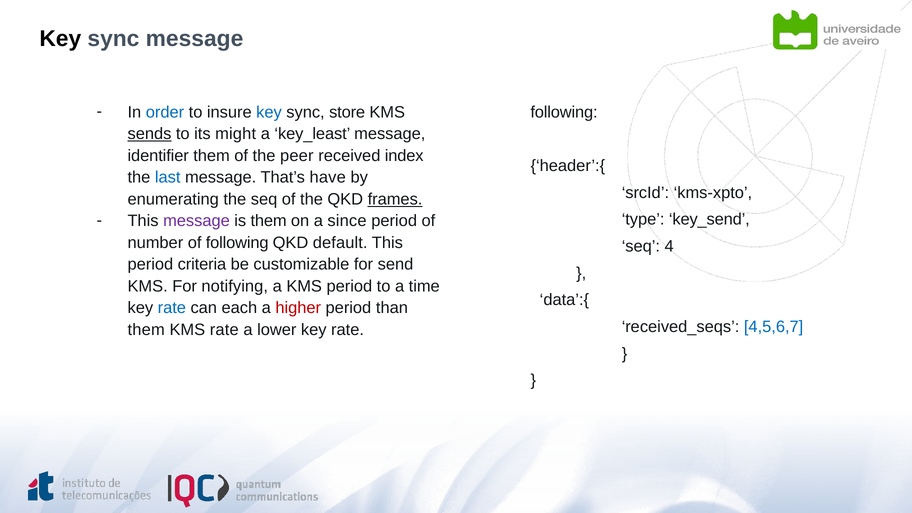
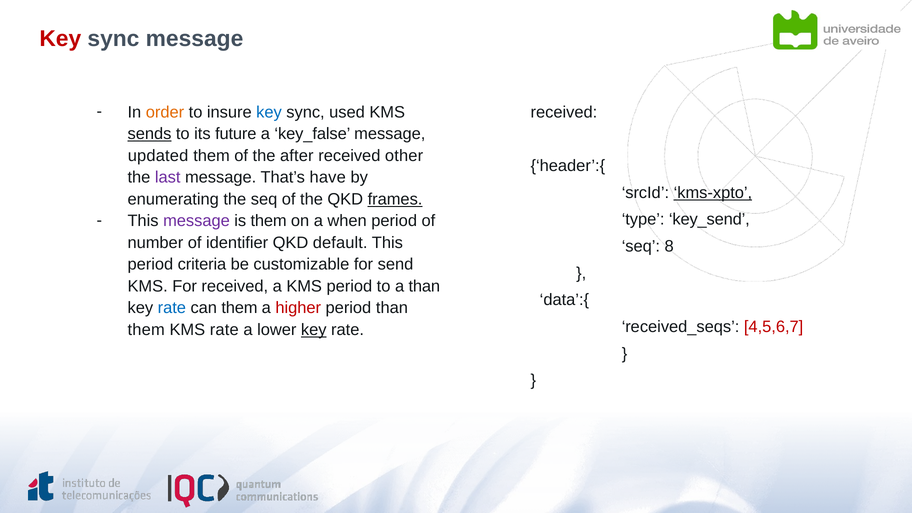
Key at (60, 39) colour: black -> red
order colour: blue -> orange
store: store -> used
following at (564, 112): following -> received
might: might -> future
key_least: key_least -> key_false
identifier: identifier -> updated
peer: peer -> after
index: index -> other
last colour: blue -> purple
kms-xpto underline: none -> present
since: since -> when
of following: following -> identifier
4: 4 -> 8
For notifying: notifying -> received
a time: time -> than
can each: each -> them
4,5,6,7 colour: blue -> red
key at (314, 330) underline: none -> present
